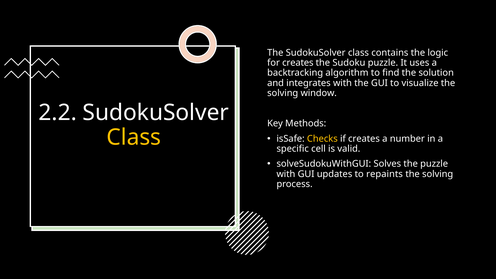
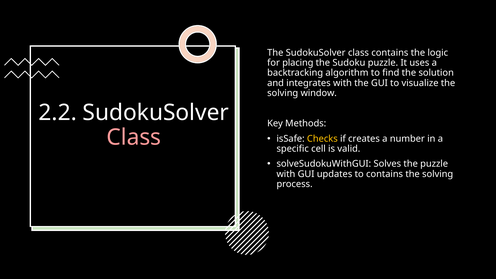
for creates: creates -> placing
Class at (134, 137) colour: yellow -> pink
to repaints: repaints -> contains
